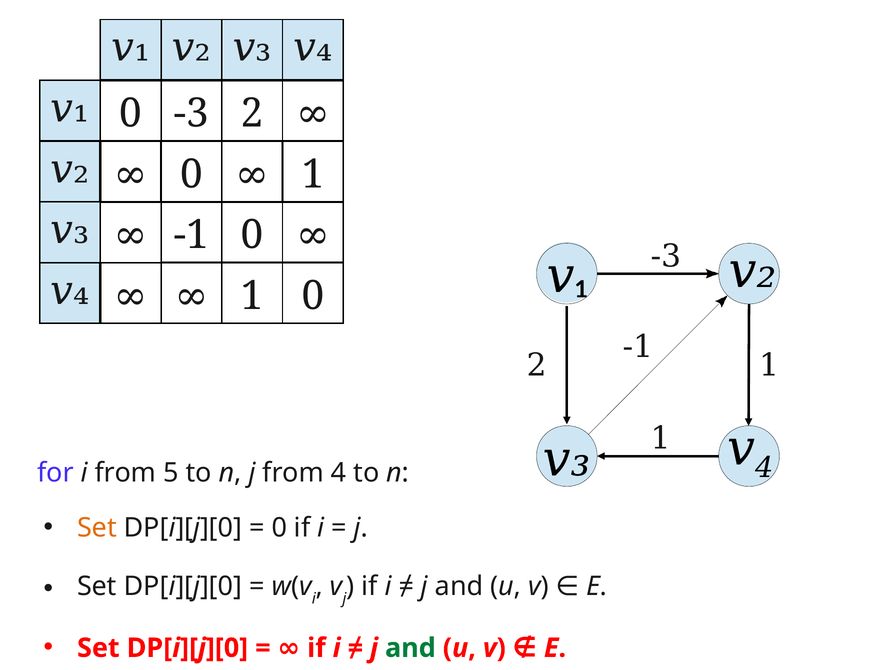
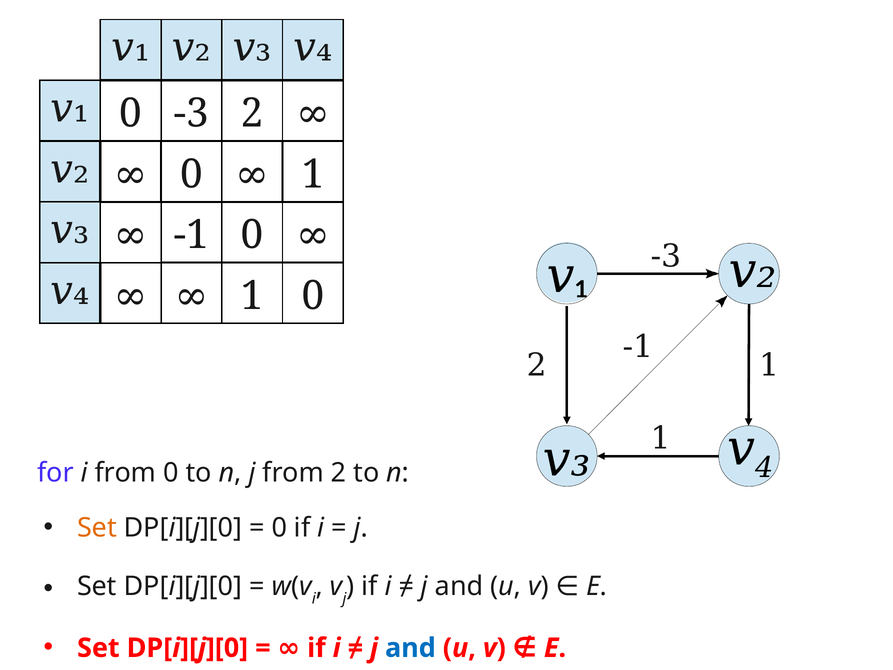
from 5: 5 -> 0
from 4: 4 -> 2
and at (410, 647) colour: green -> blue
